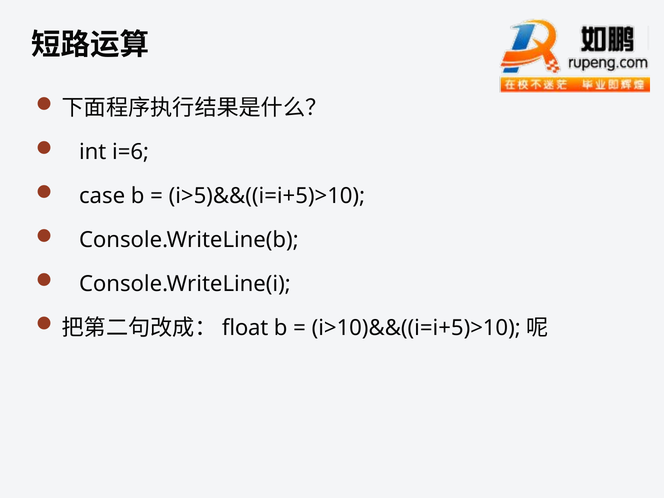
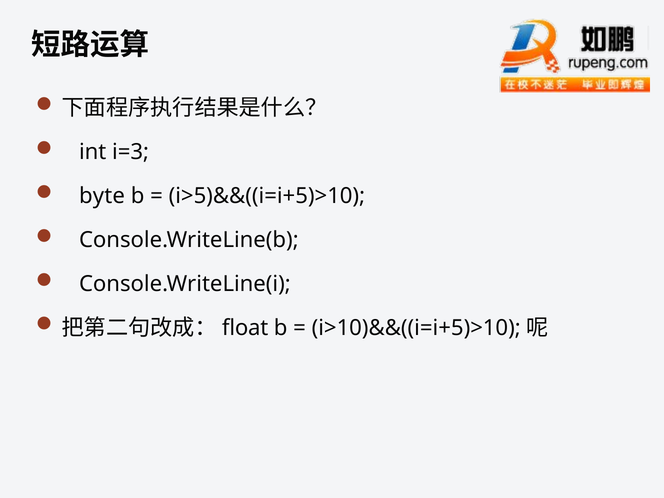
i=6: i=6 -> i=3
case: case -> byte
